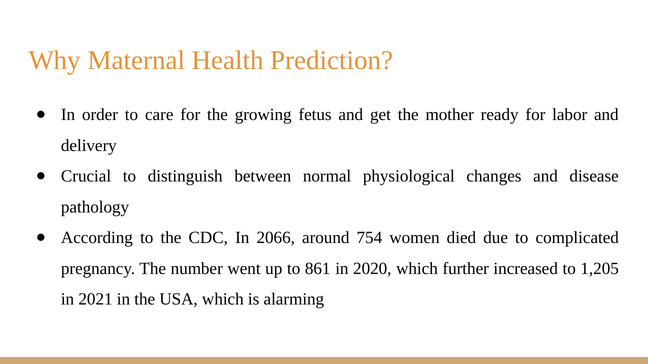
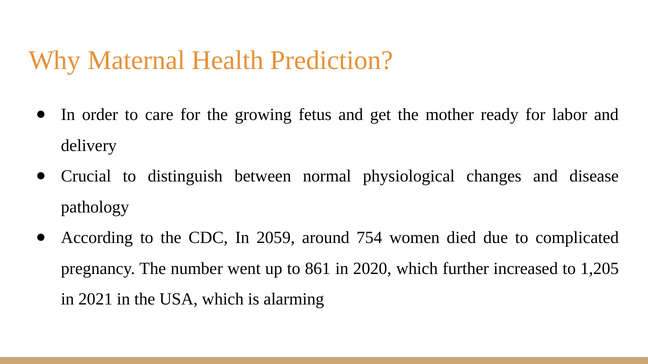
2066: 2066 -> 2059
